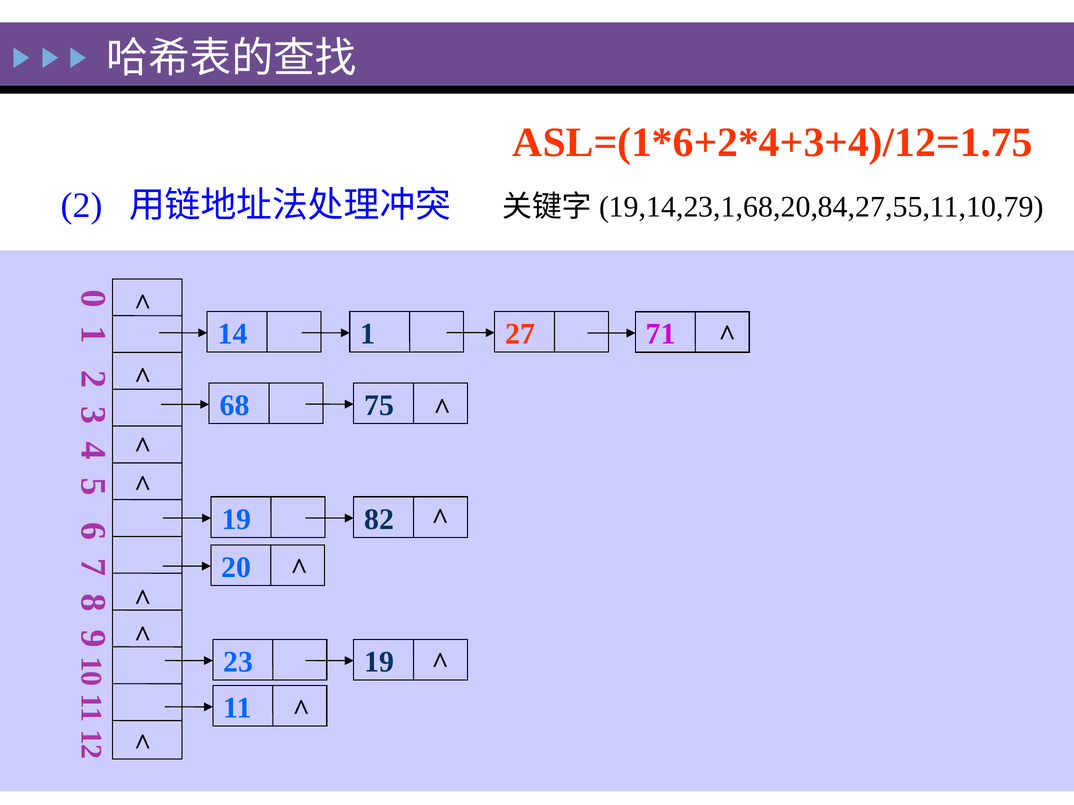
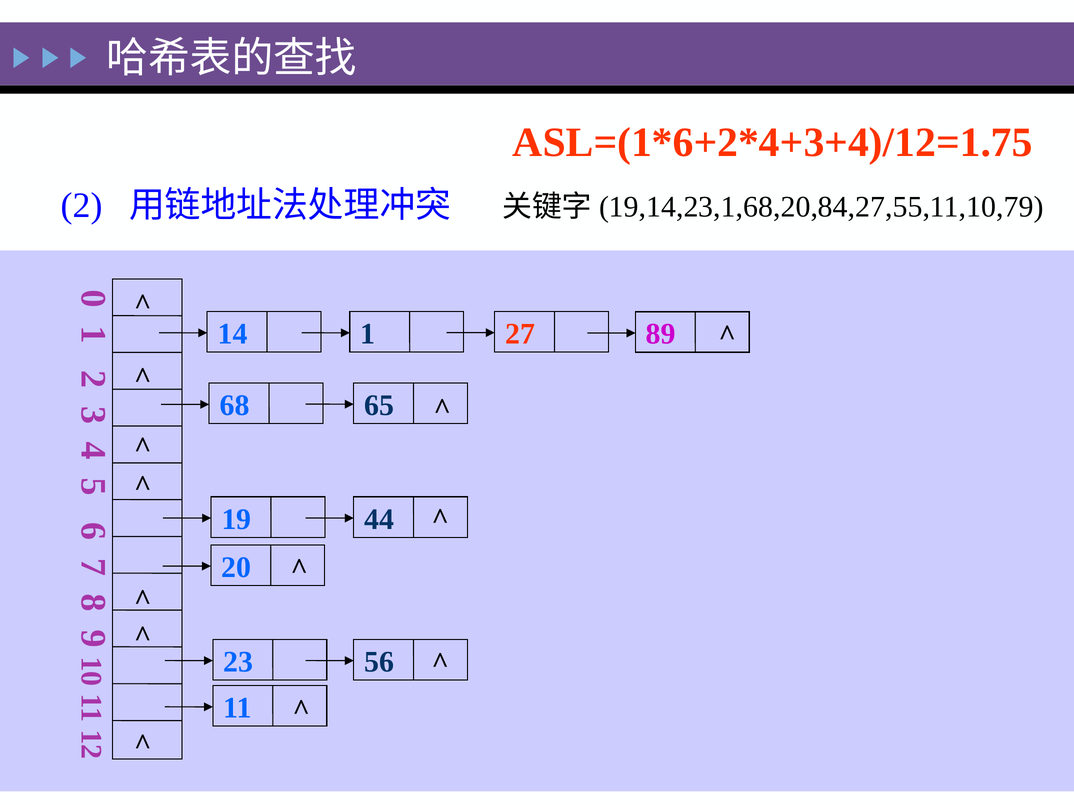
71: 71 -> 89
75: 75 -> 65
82: 82 -> 44
23 19: 19 -> 56
